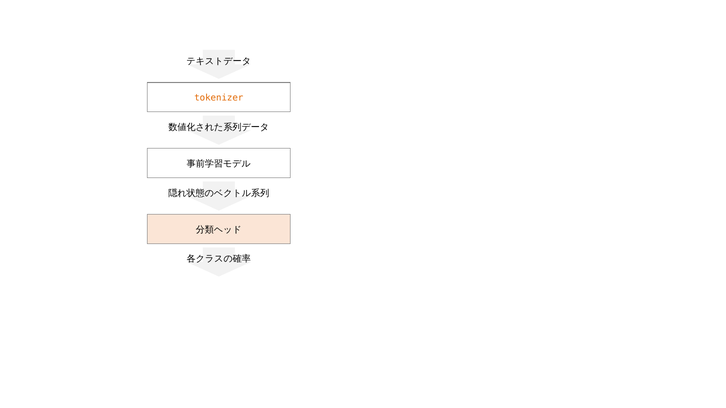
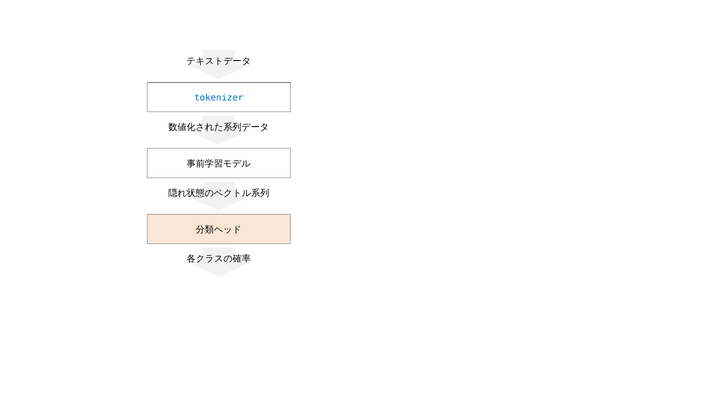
tokenizer colour: orange -> blue
